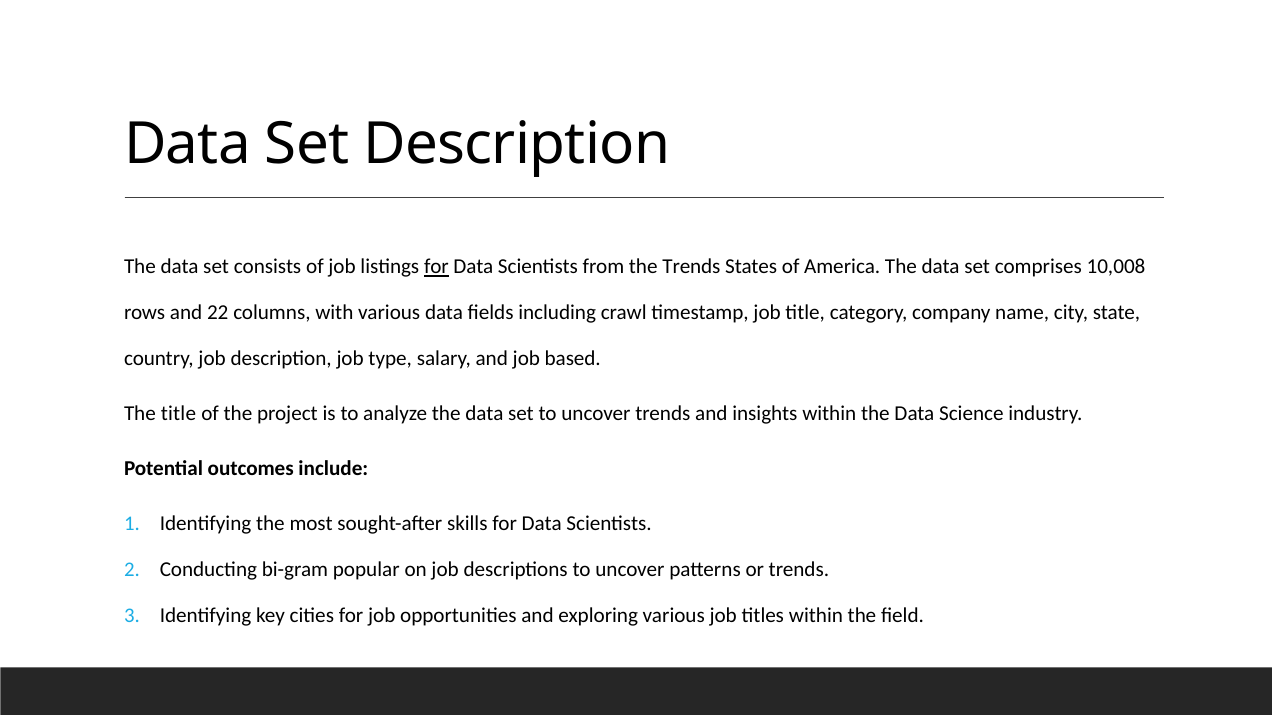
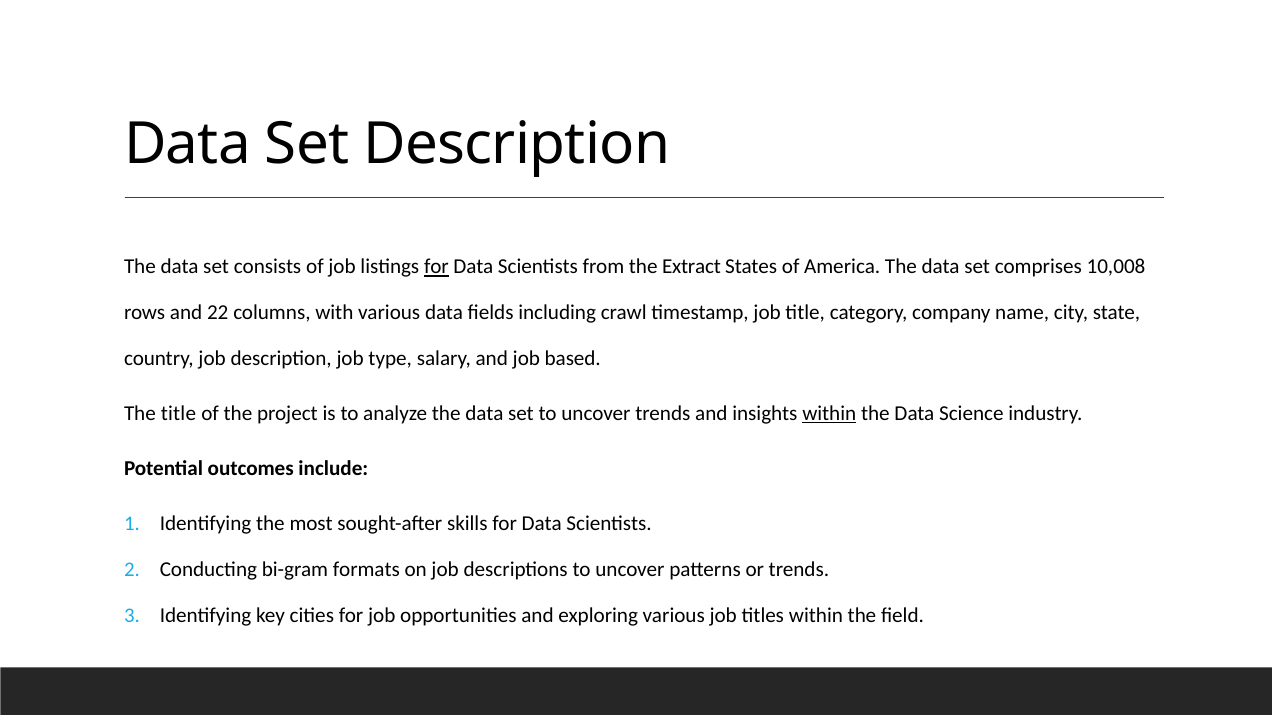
the Trends: Trends -> Extract
within at (829, 414) underline: none -> present
popular: popular -> formats
